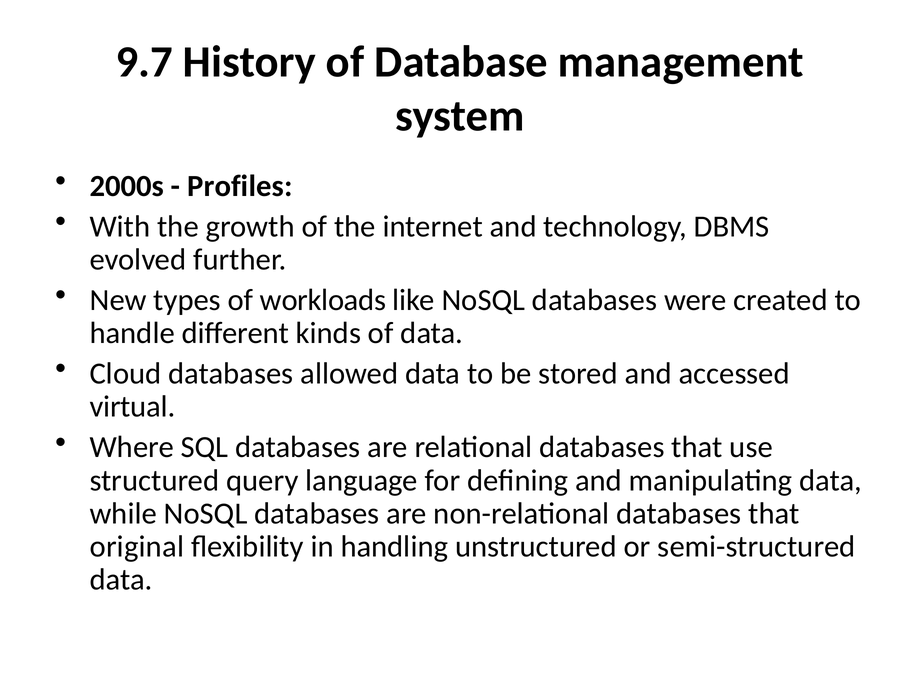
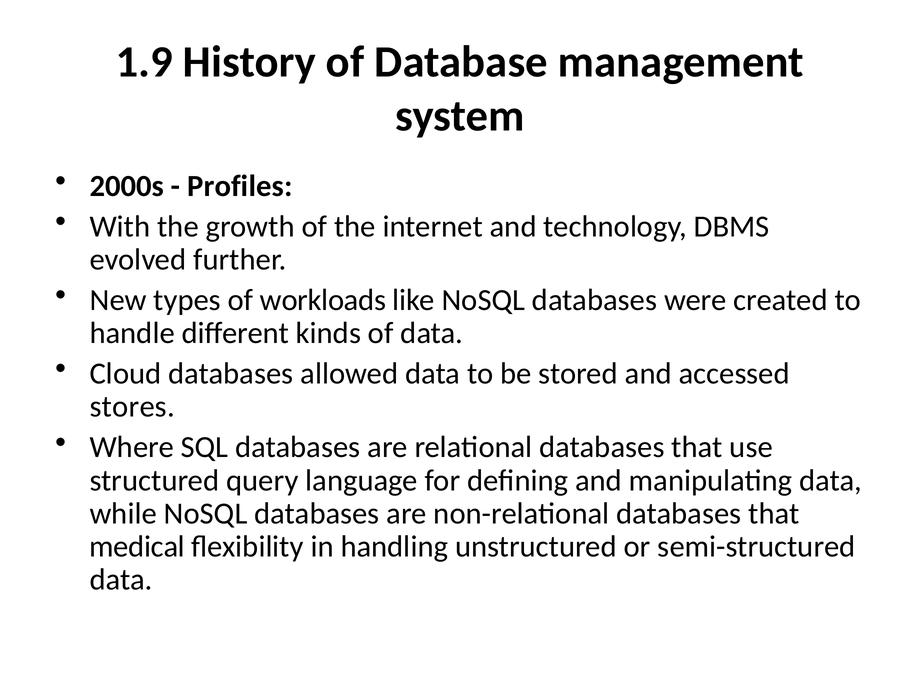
9.7: 9.7 -> 1.9
virtual: virtual -> stores
original: original -> medical
